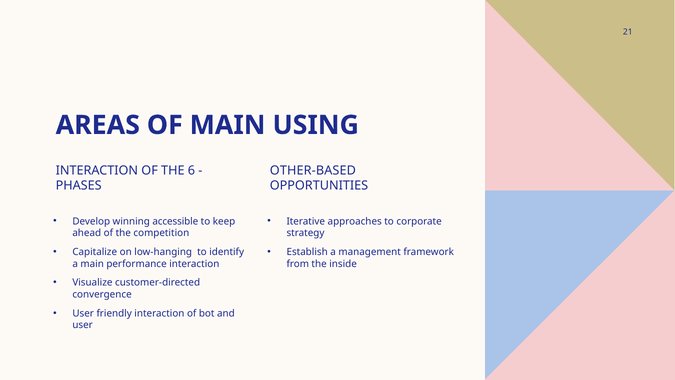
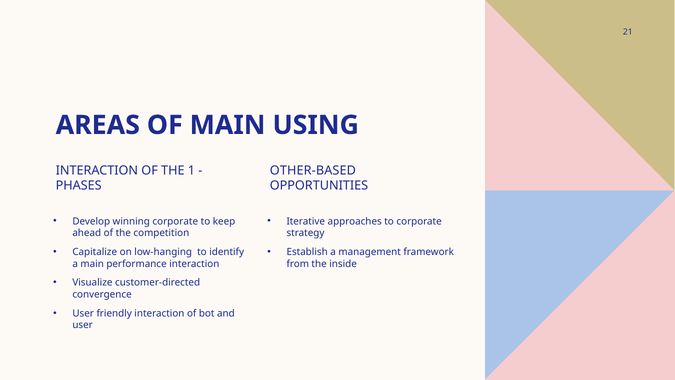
6: 6 -> 1
winning accessible: accessible -> corporate
